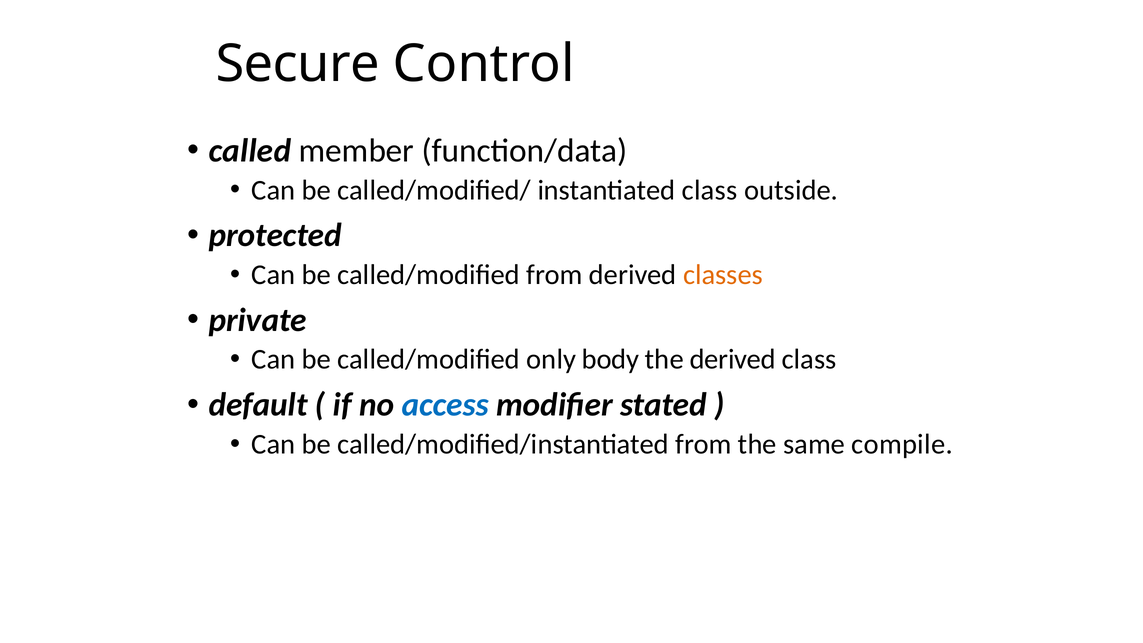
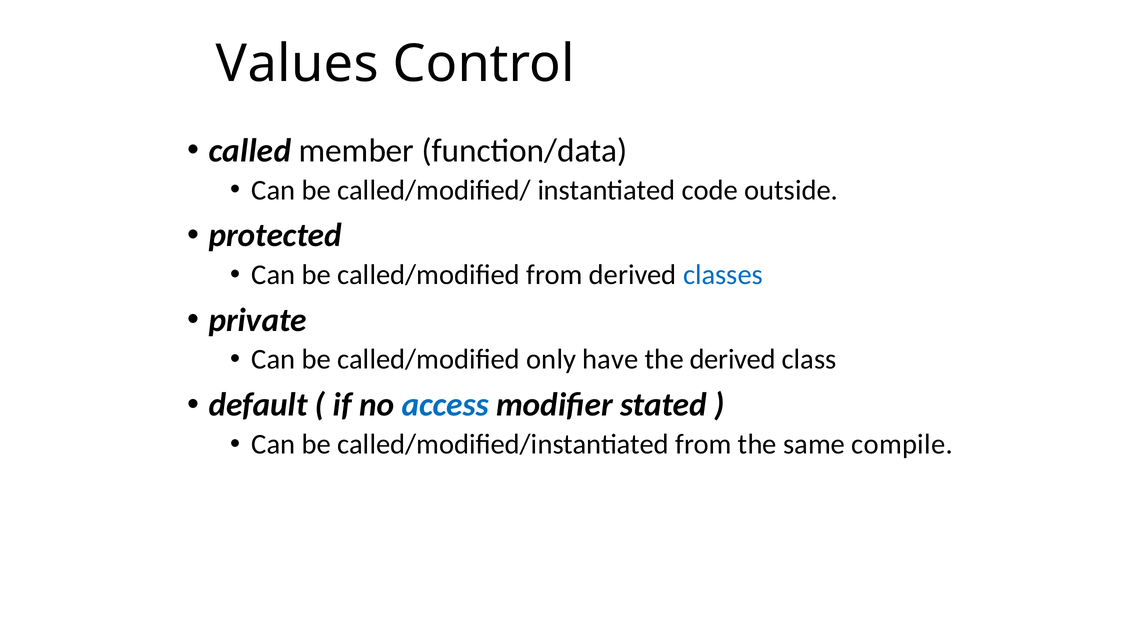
Secure: Secure -> Values
instantiated class: class -> code
classes colour: orange -> blue
body: body -> have
